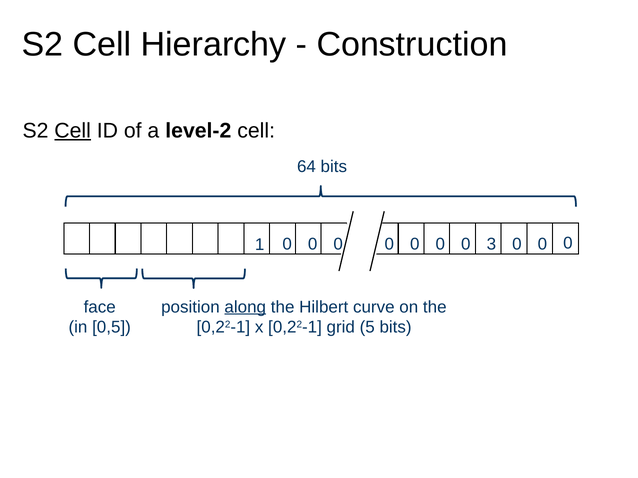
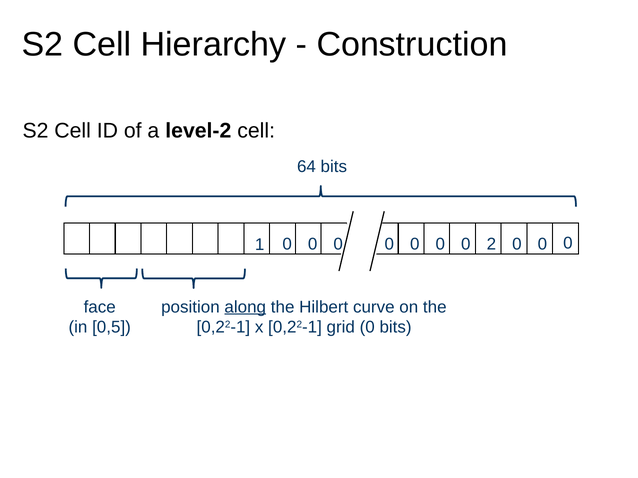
Cell at (73, 131) underline: present -> none
3: 3 -> 2
grid 5: 5 -> 0
